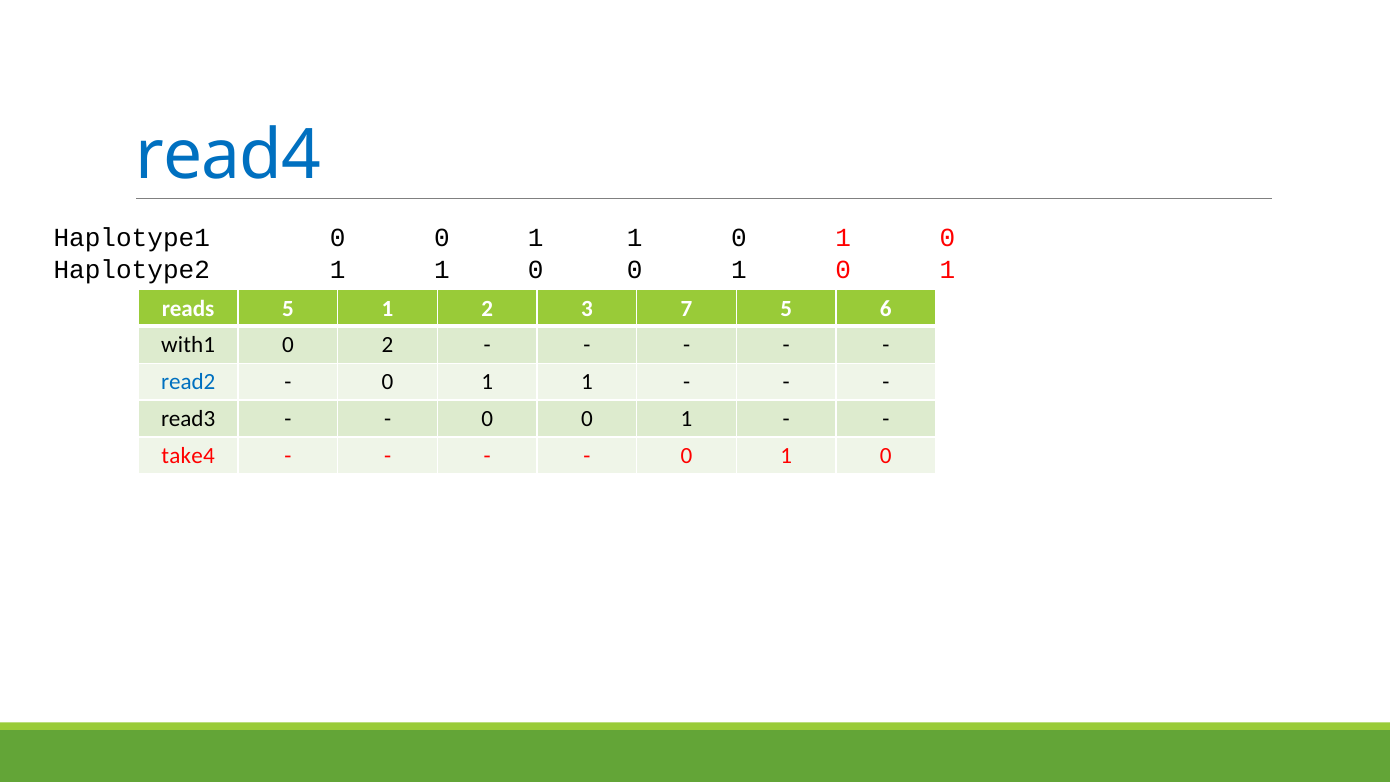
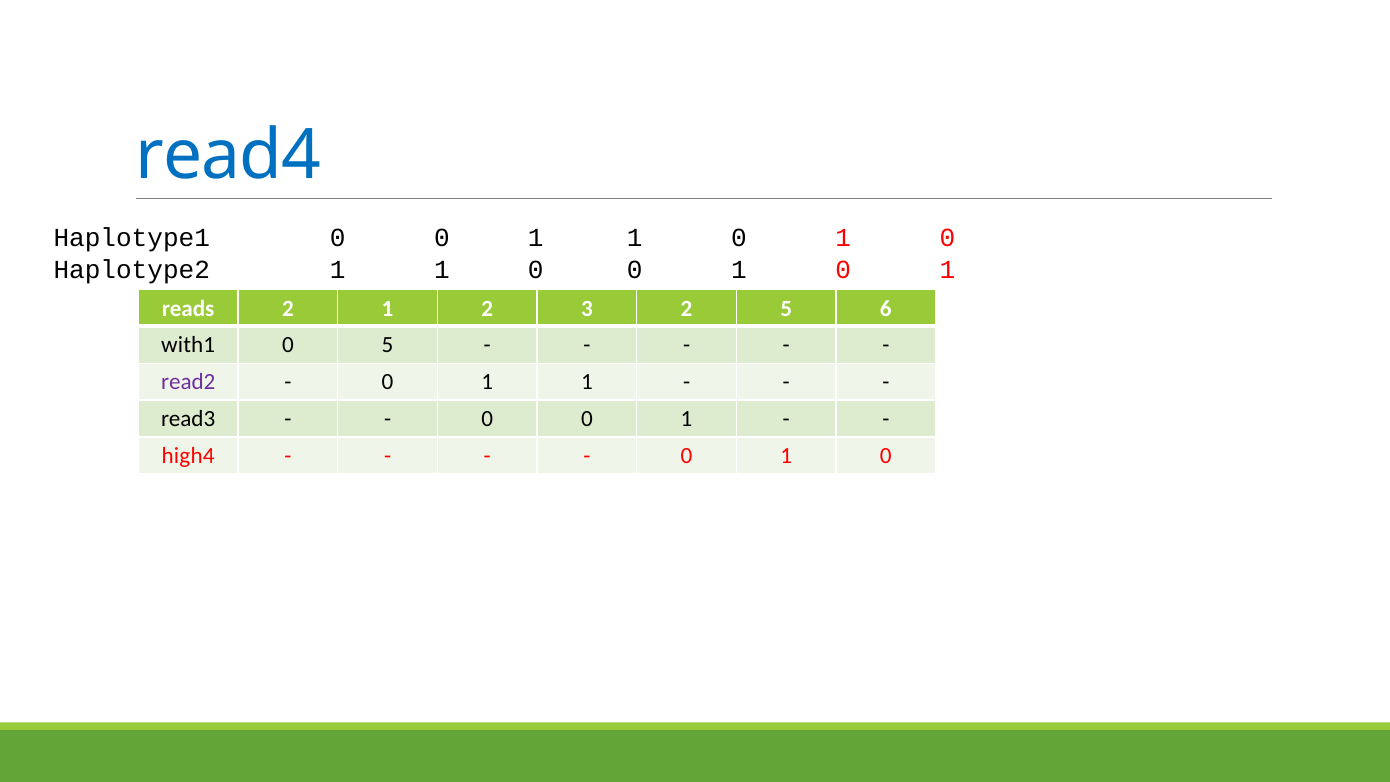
reads 5: 5 -> 2
3 7: 7 -> 2
0 2: 2 -> 5
read2 colour: blue -> purple
take4: take4 -> high4
